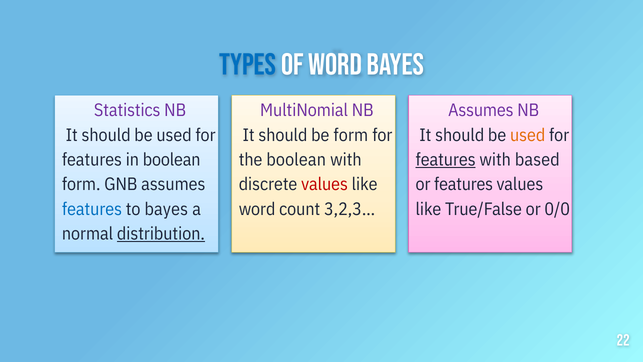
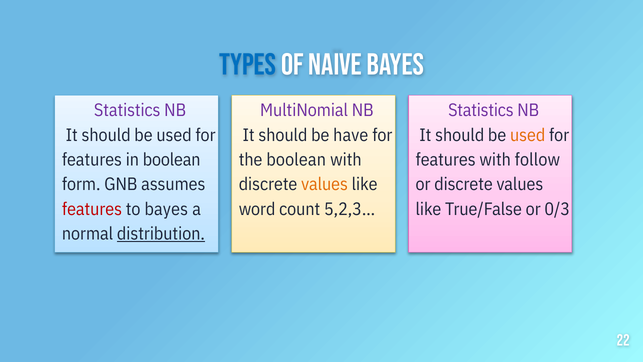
Of Word: Word -> Naive
Assumes at (481, 110): Assumes -> Statistics
be form: form -> have
features at (446, 160) underline: present -> none
based: based -> follow
values at (325, 184) colour: red -> orange
or features: features -> discrete
features at (92, 209) colour: blue -> red
3,2,3: 3,2,3 -> 5,2,3
0/0: 0/0 -> 0/3
